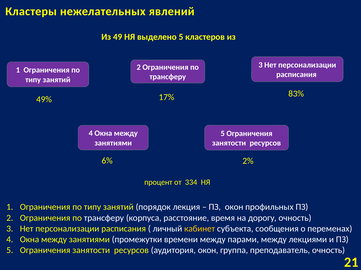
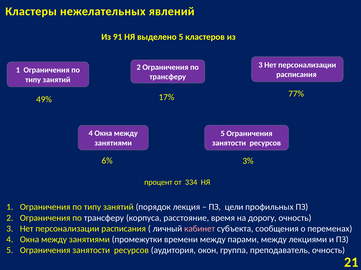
49: 49 -> 91
83%: 83% -> 77%
2%: 2% -> 3%
ПЗ окон: окон -> цели
кабинет colour: yellow -> pink
